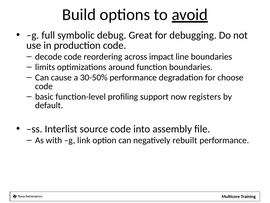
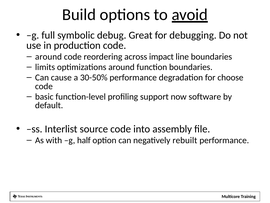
decode at (49, 57): decode -> around
registers: registers -> software
link: link -> half
